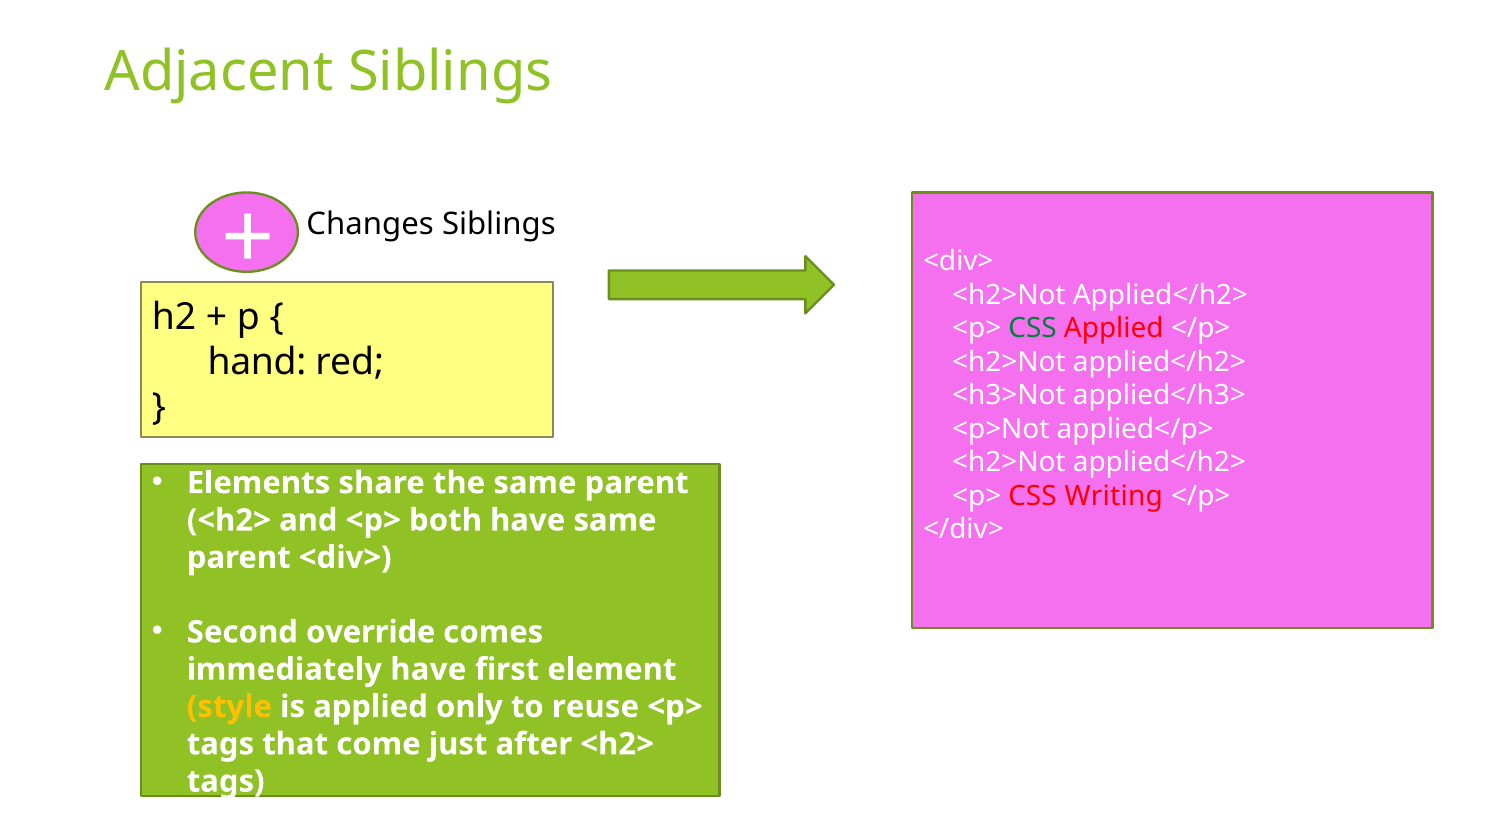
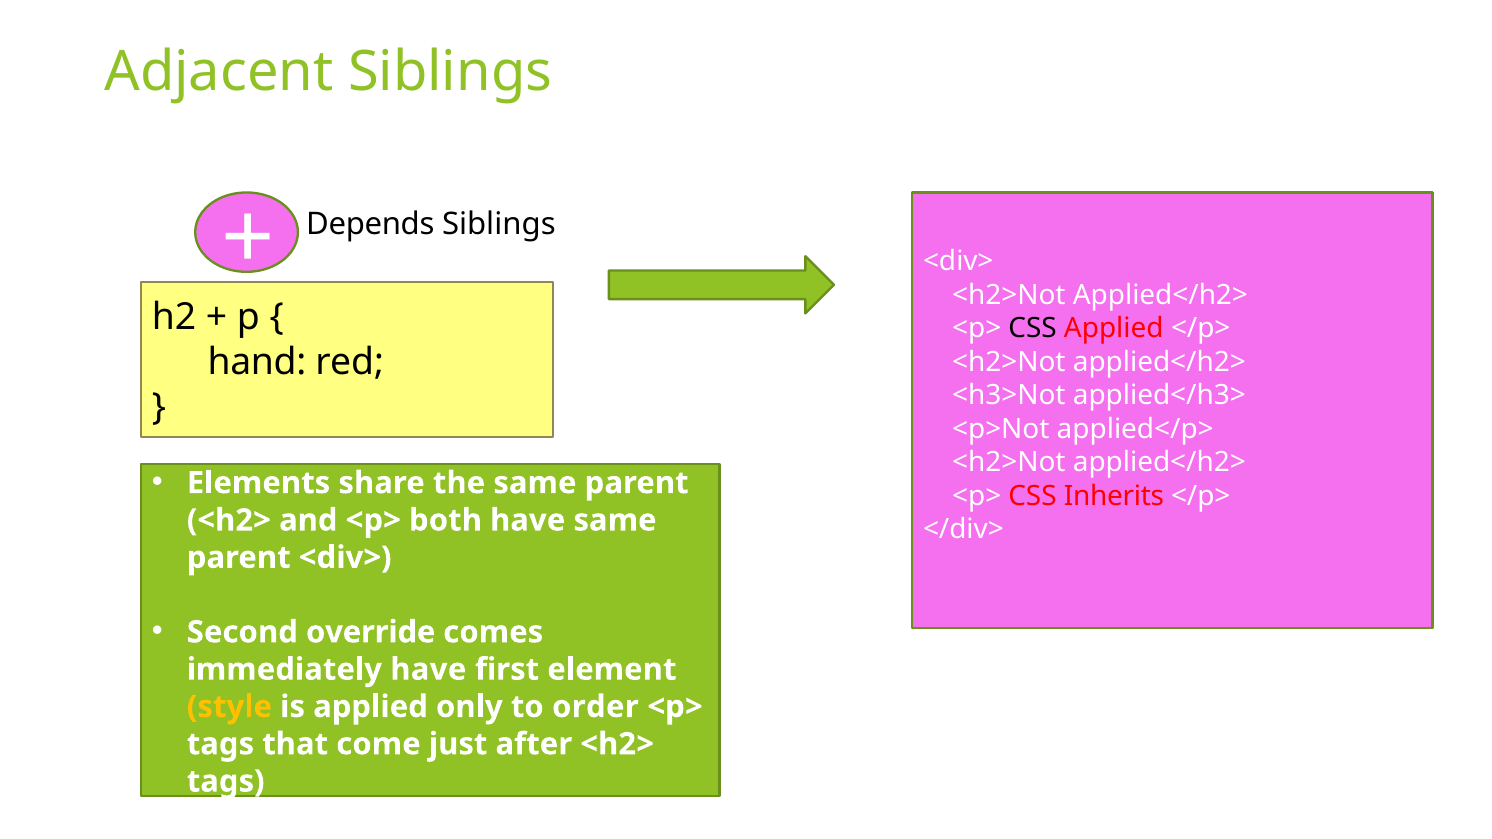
Changes: Changes -> Depends
CSS at (1033, 328) colour: green -> black
Writing: Writing -> Inherits
reuse: reuse -> order
